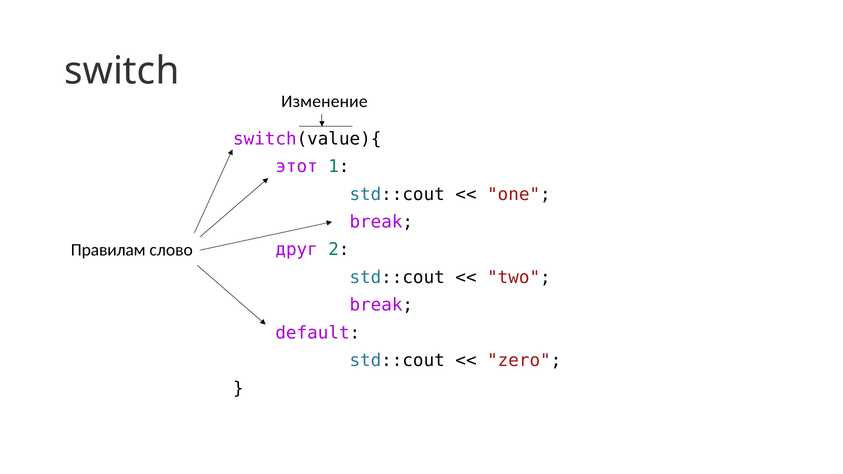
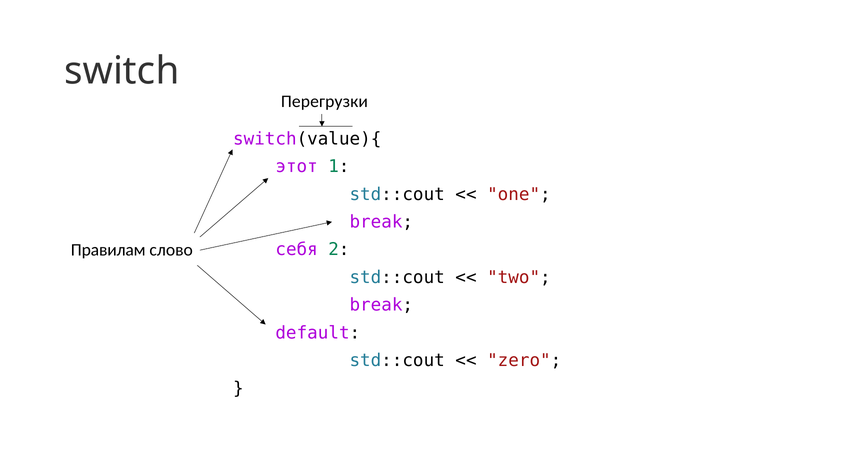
Изменение: Изменение -> Перегрузки
друг: друг -> себя
